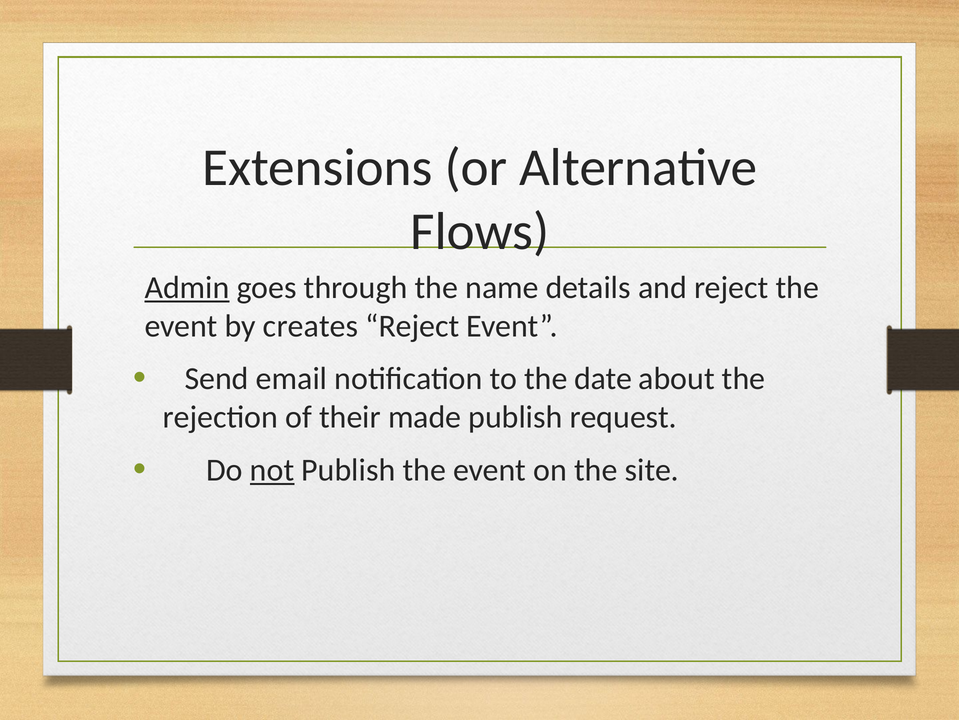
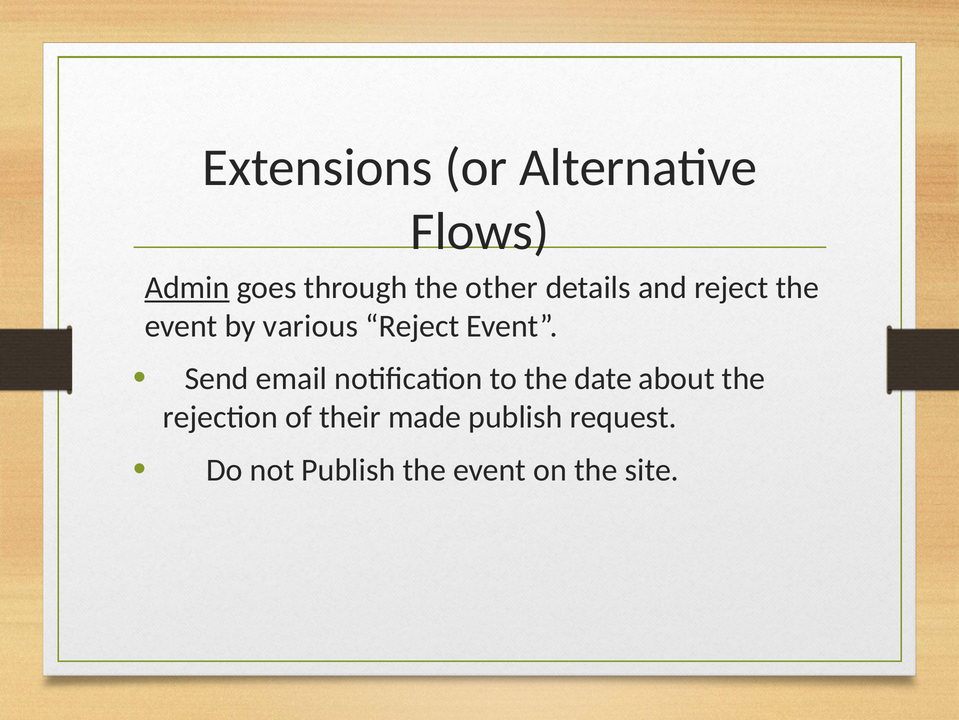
name: name -> other
creates: creates -> various
not underline: present -> none
